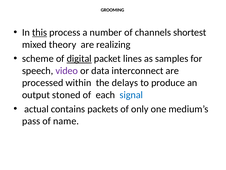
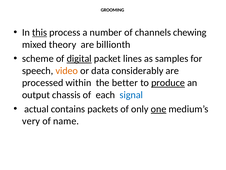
shortest: shortest -> chewing
realizing: realizing -> billionth
video colour: purple -> orange
interconnect: interconnect -> considerably
delays: delays -> better
produce underline: none -> present
stoned: stoned -> chassis
one underline: none -> present
pass: pass -> very
